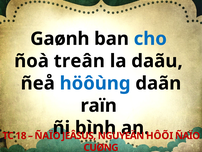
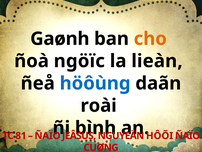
cho colour: blue -> orange
treân: treân -> ngöïc
daãu: daãu -> lieàn
raïn: raïn -> roài
18: 18 -> 81
